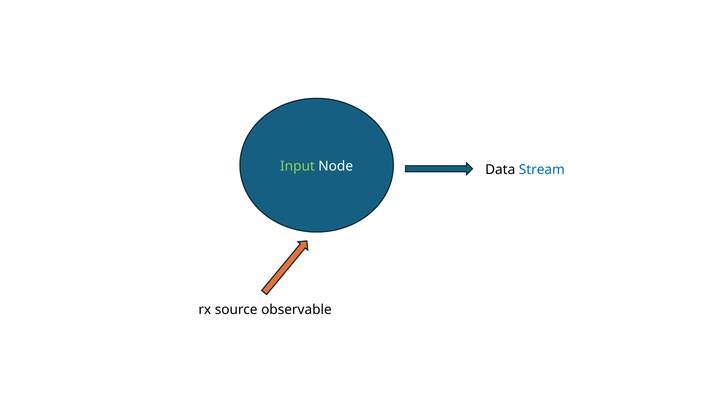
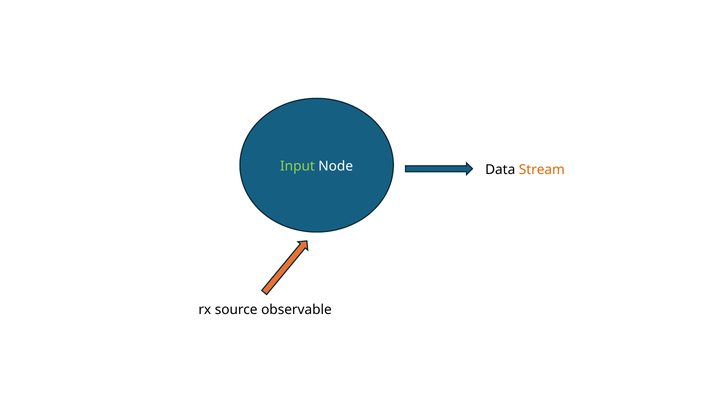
Stream colour: blue -> orange
